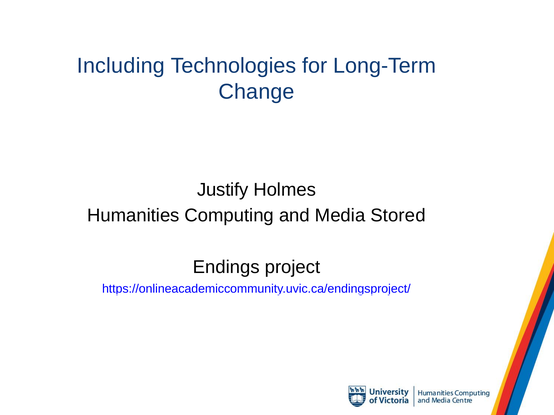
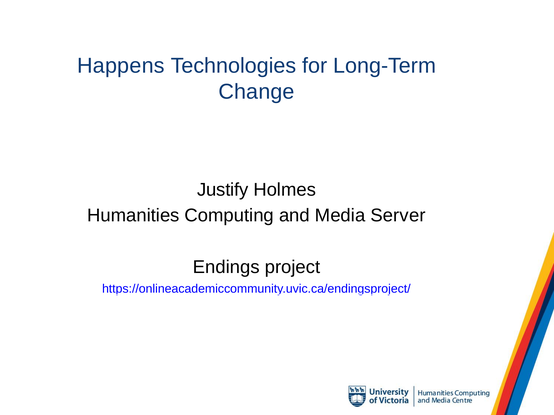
Including: Including -> Happens
Stored: Stored -> Server
